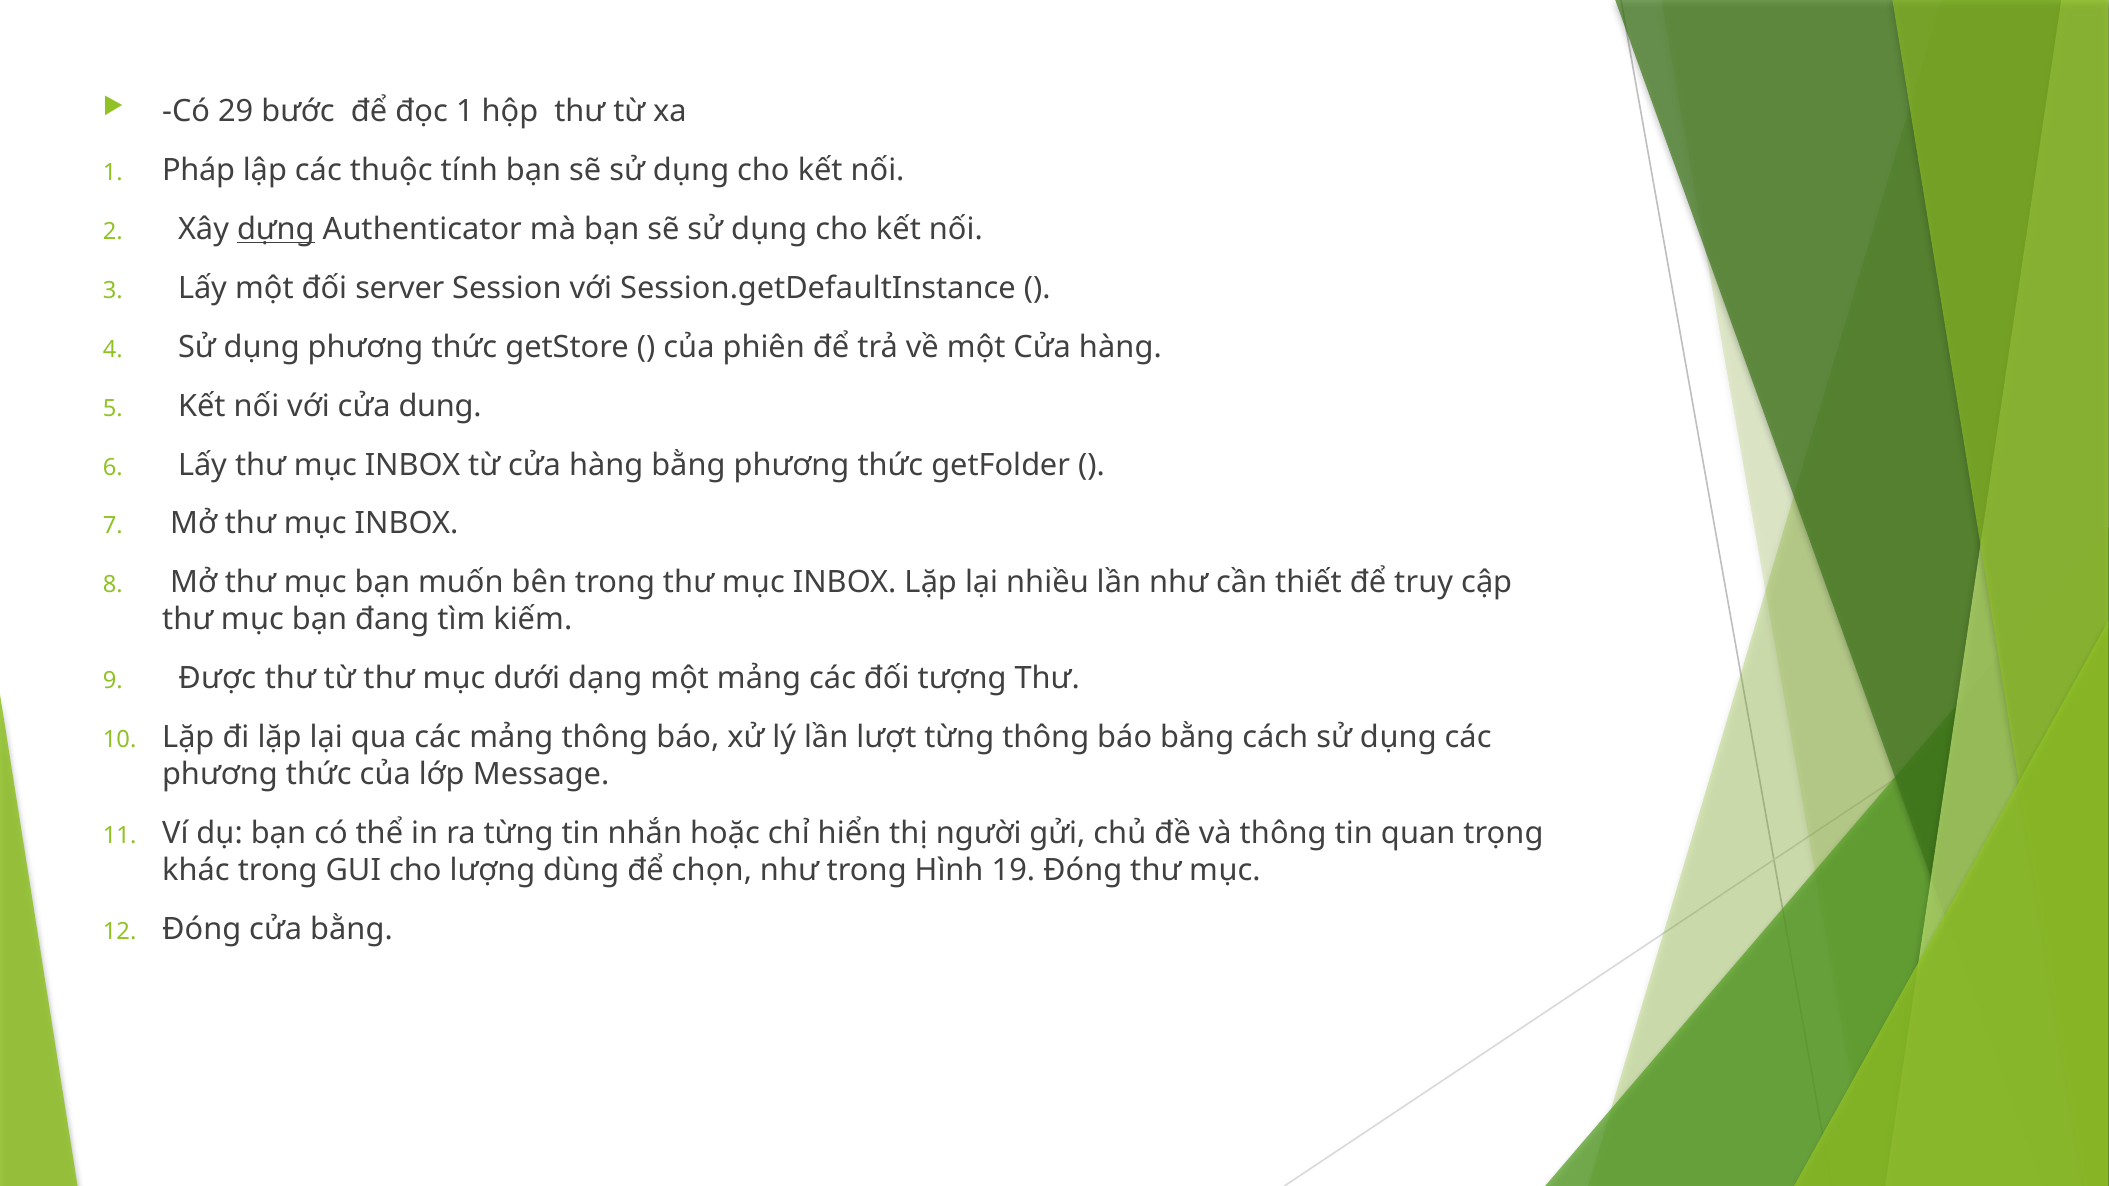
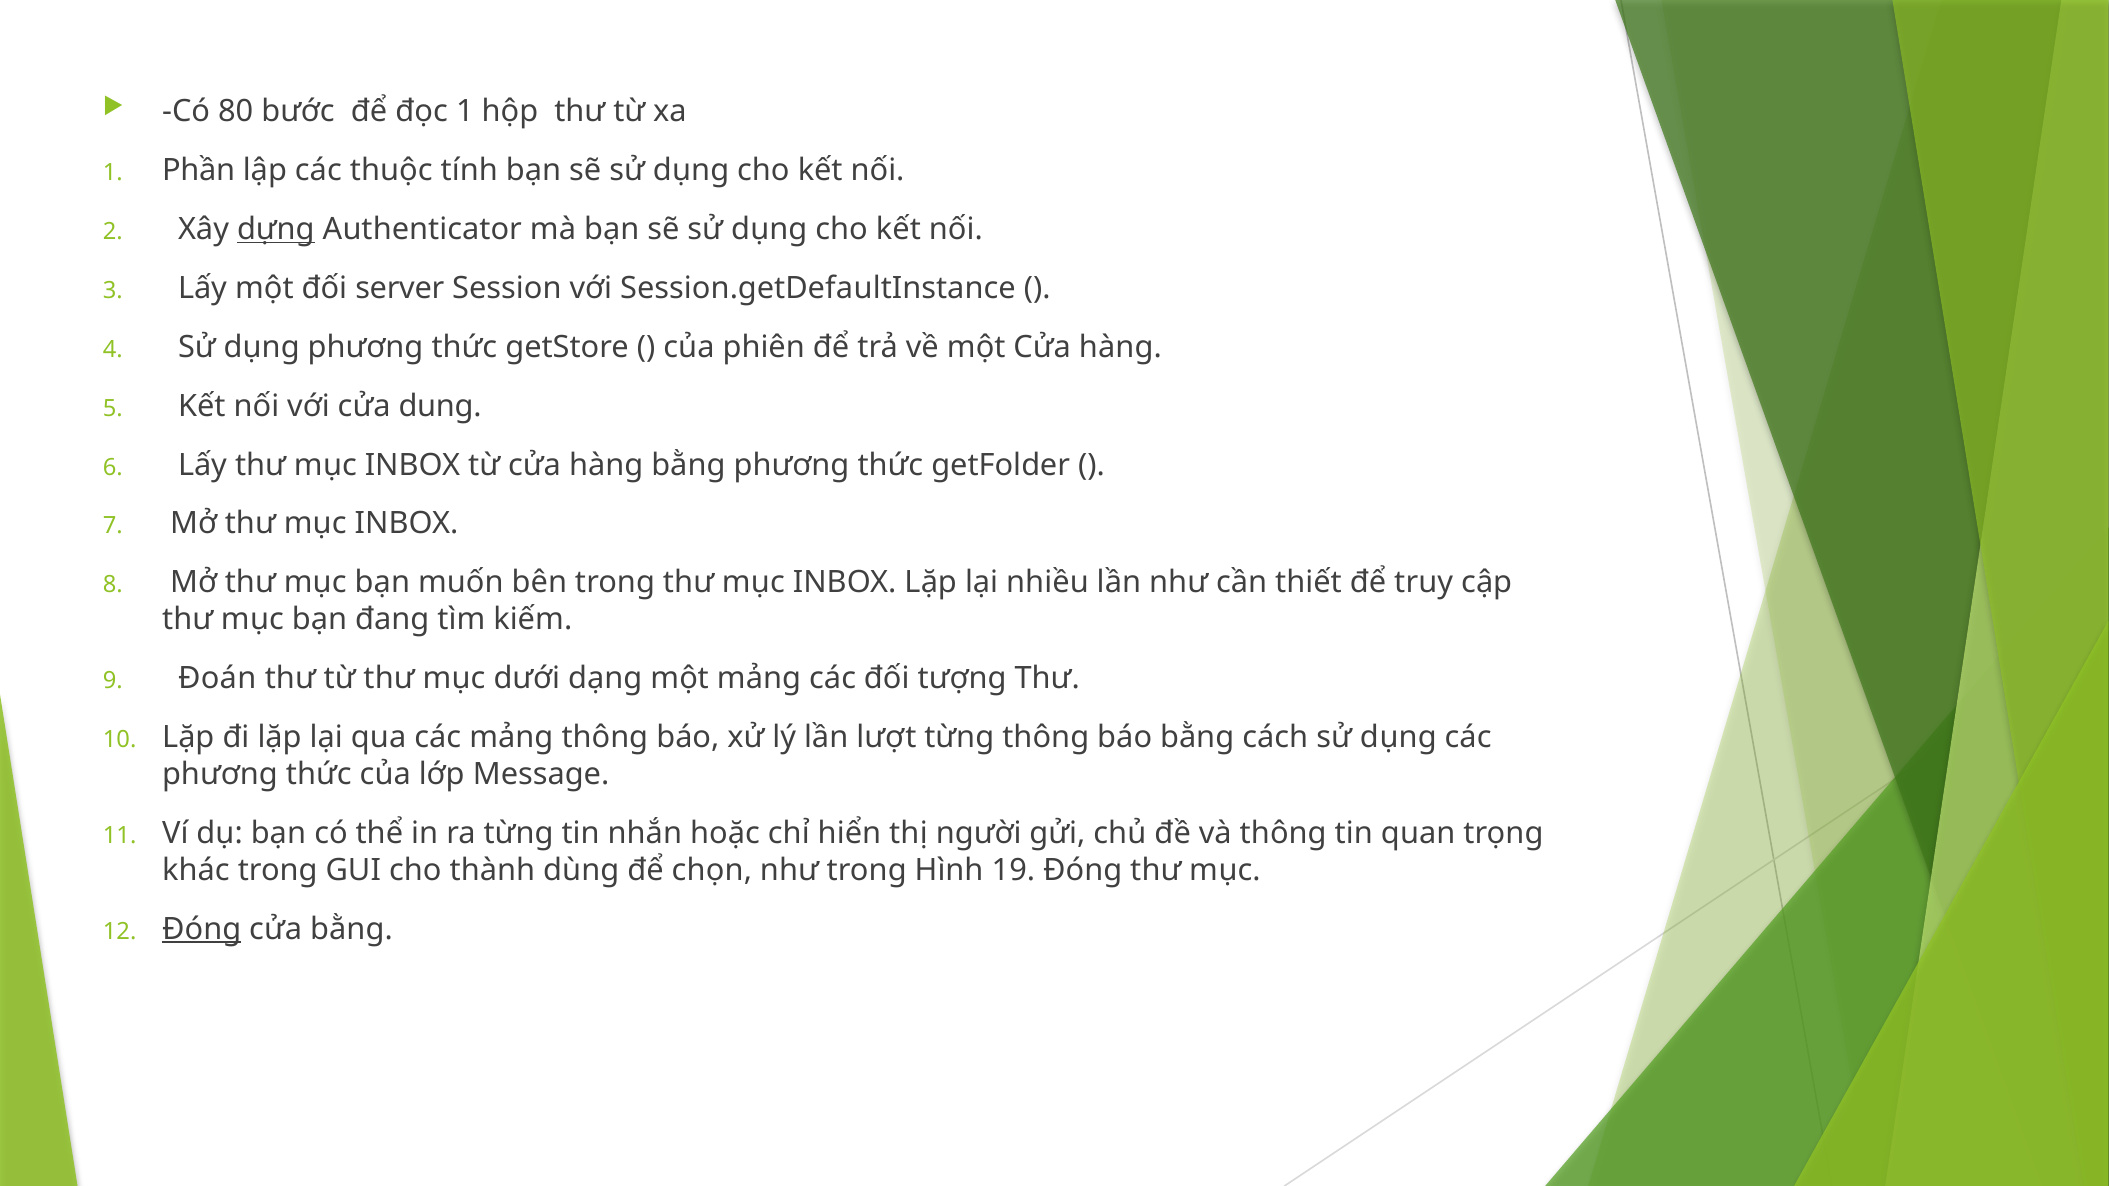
29: 29 -> 80
Pháp: Pháp -> Phần
Được: Được -> Đoán
lượng: lượng -> thành
Đóng at (202, 929) underline: none -> present
